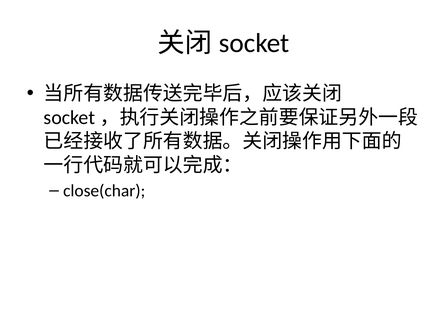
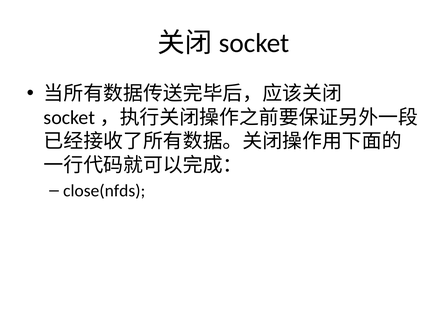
close(char: close(char -> close(nfds
